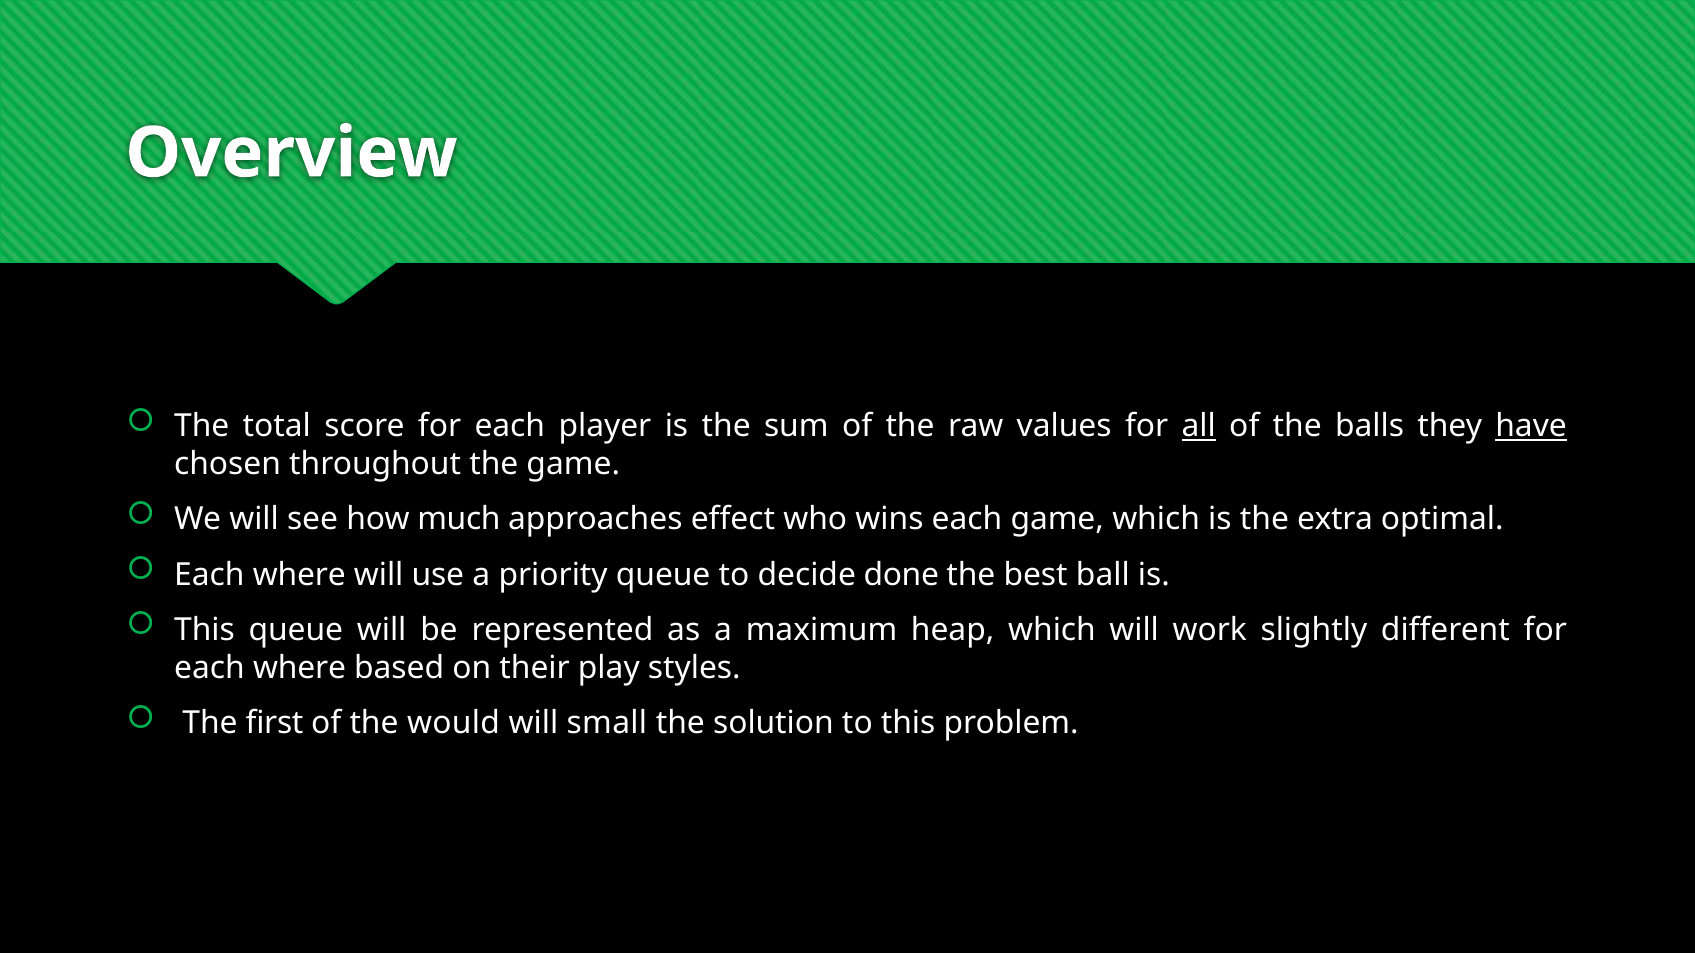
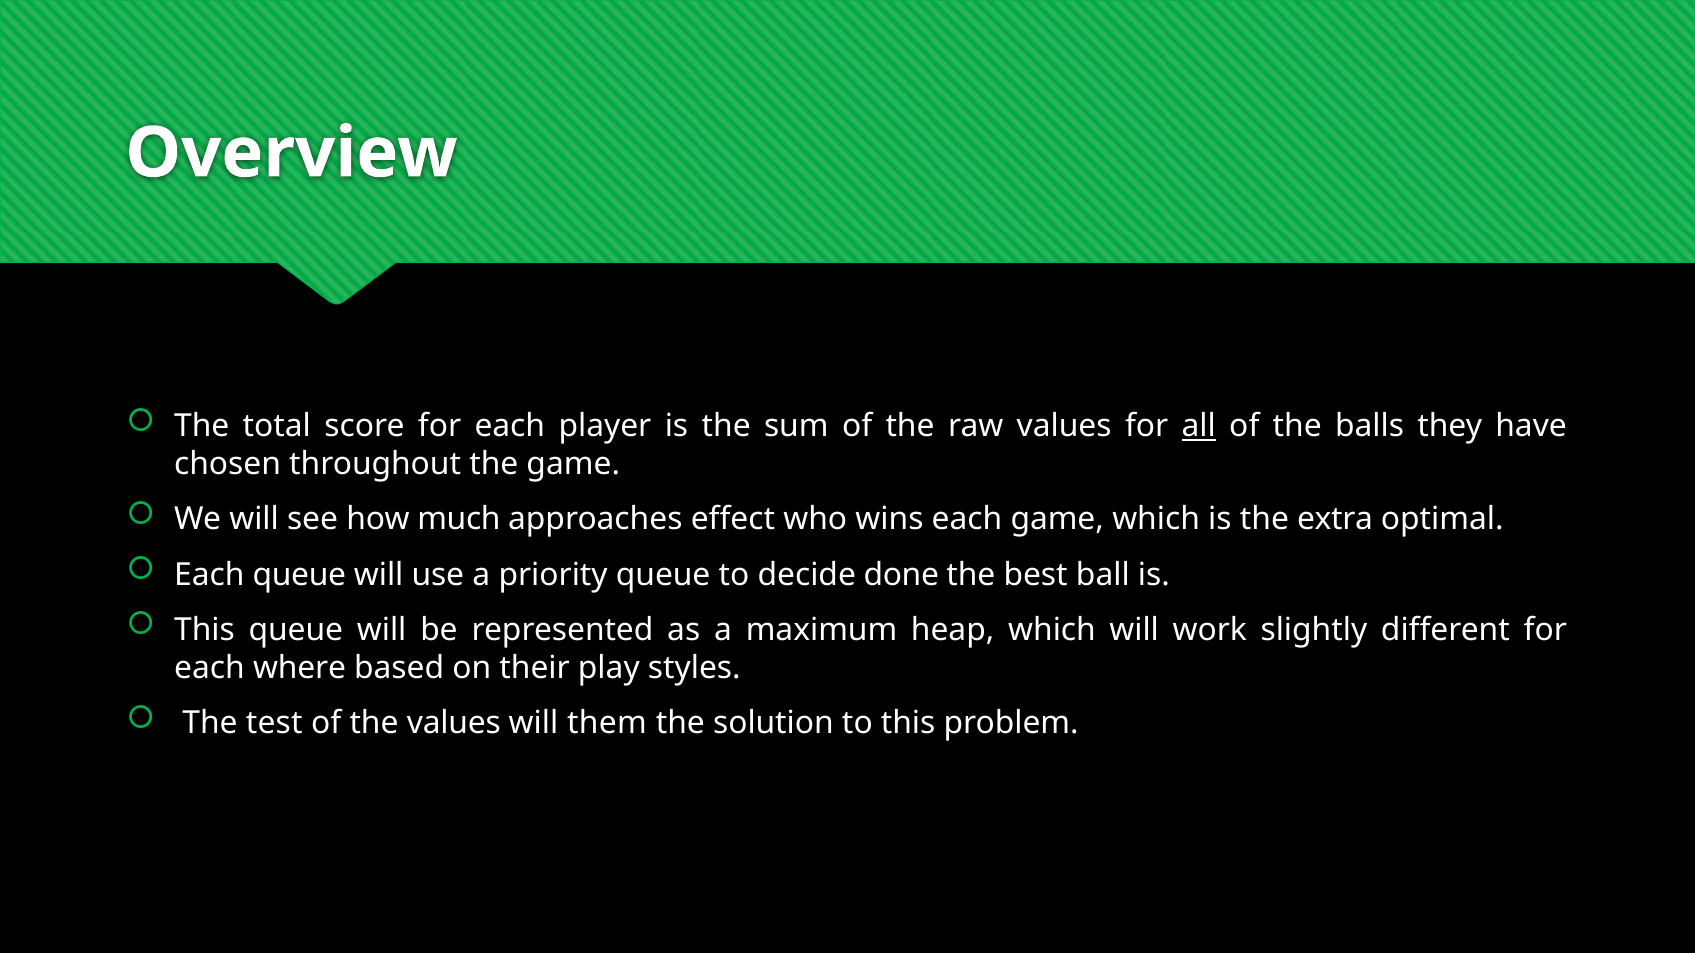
have underline: present -> none
where at (299, 575): where -> queue
first: first -> test
the would: would -> values
small: small -> them
